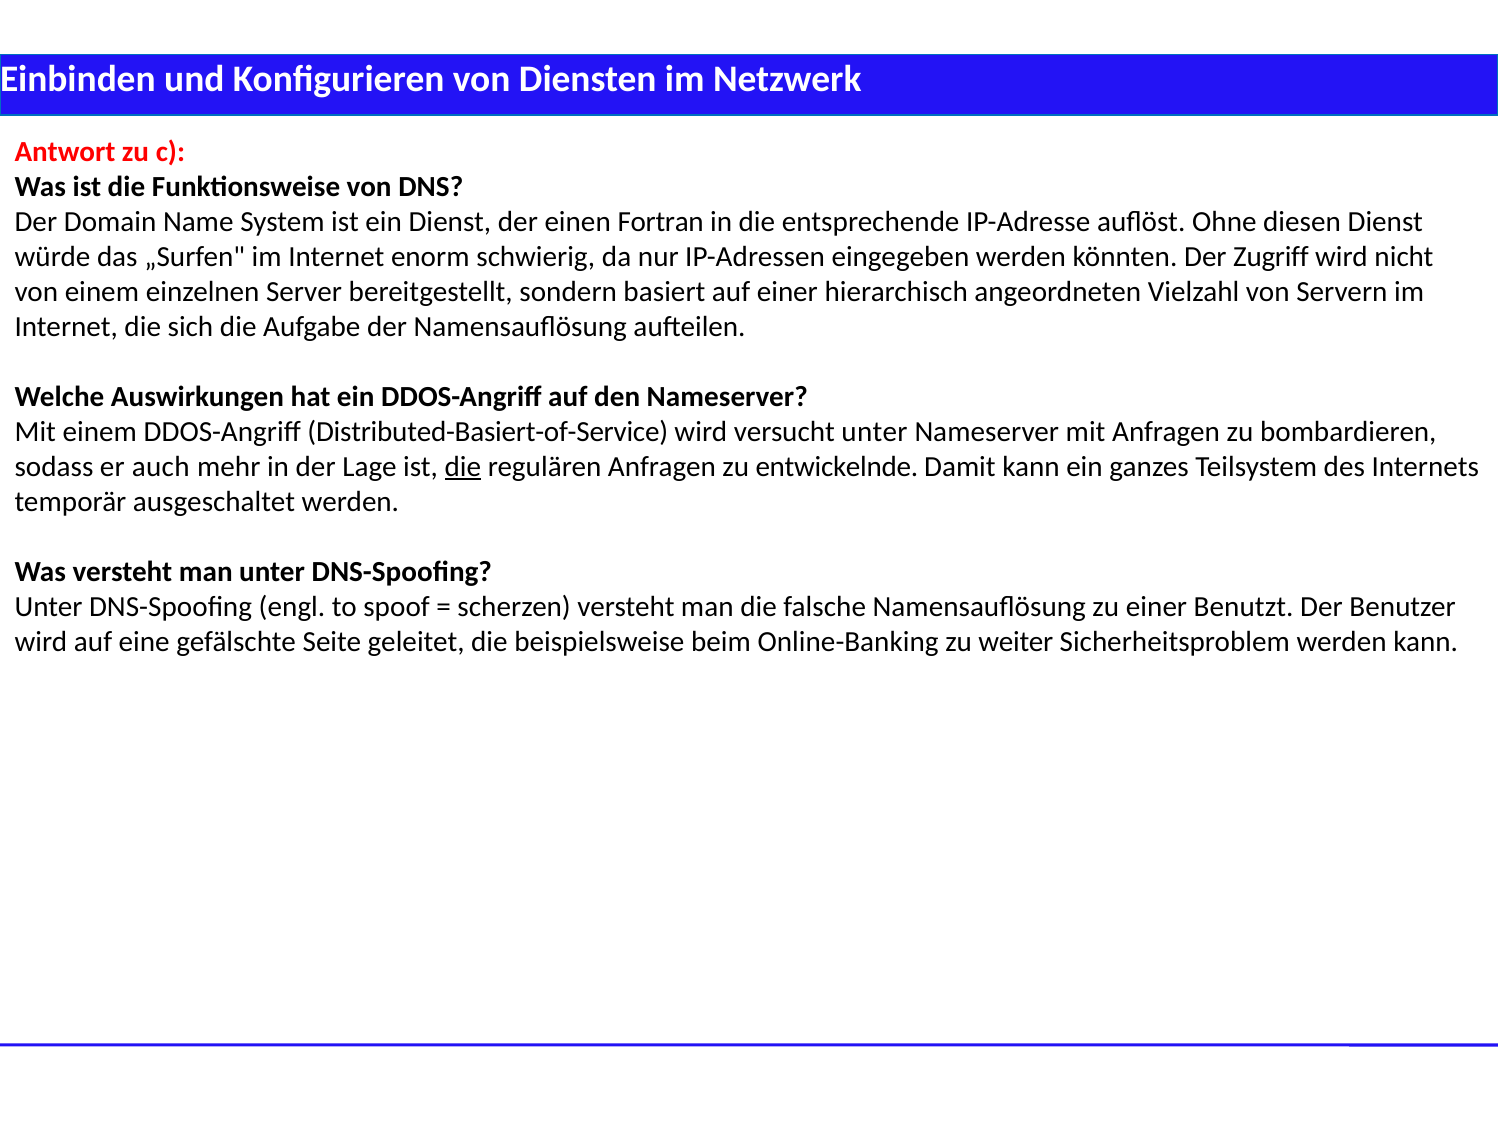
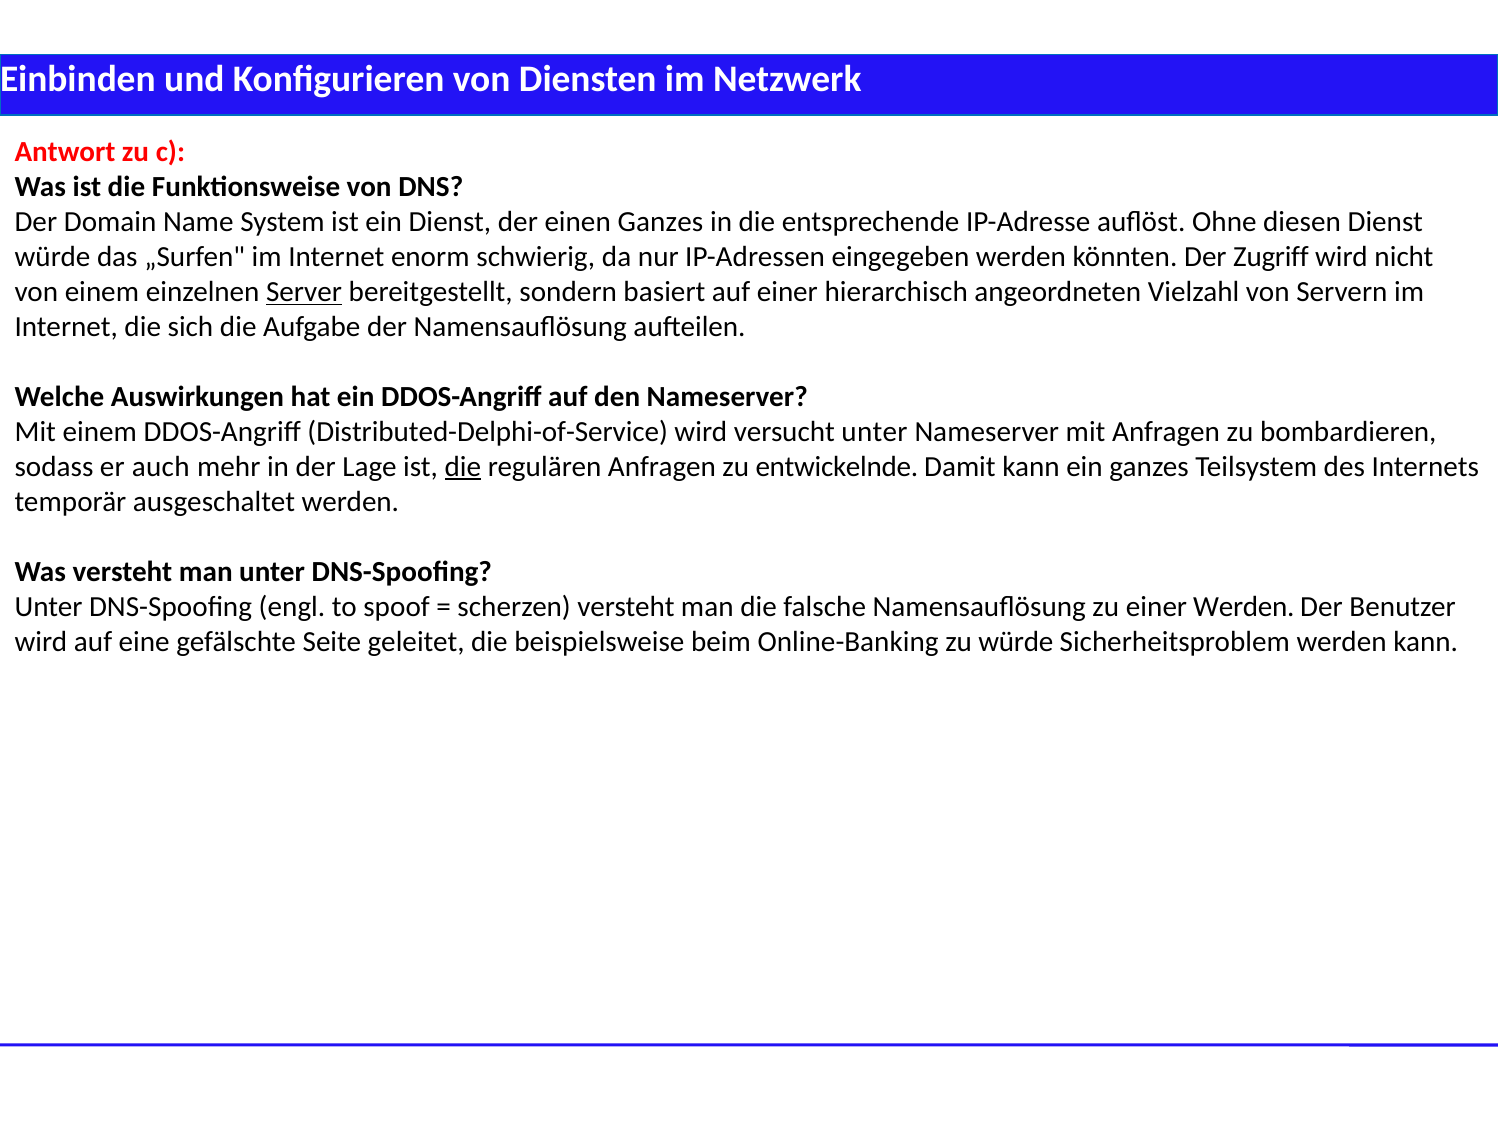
einen Fortran: Fortran -> Ganzes
Server underline: none -> present
Distributed-Basiert-of-Service: Distributed-Basiert-of-Service -> Distributed-Delphi-of-Service
einer Benutzt: Benutzt -> Werden
zu weiter: weiter -> würde
